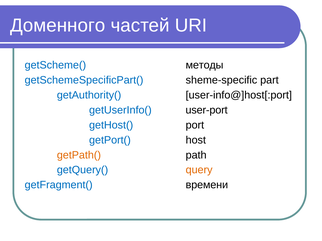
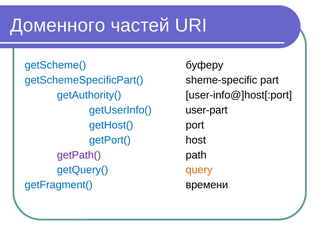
методы: методы -> буферу
user-port: user-port -> user-part
getPath( colour: orange -> purple
